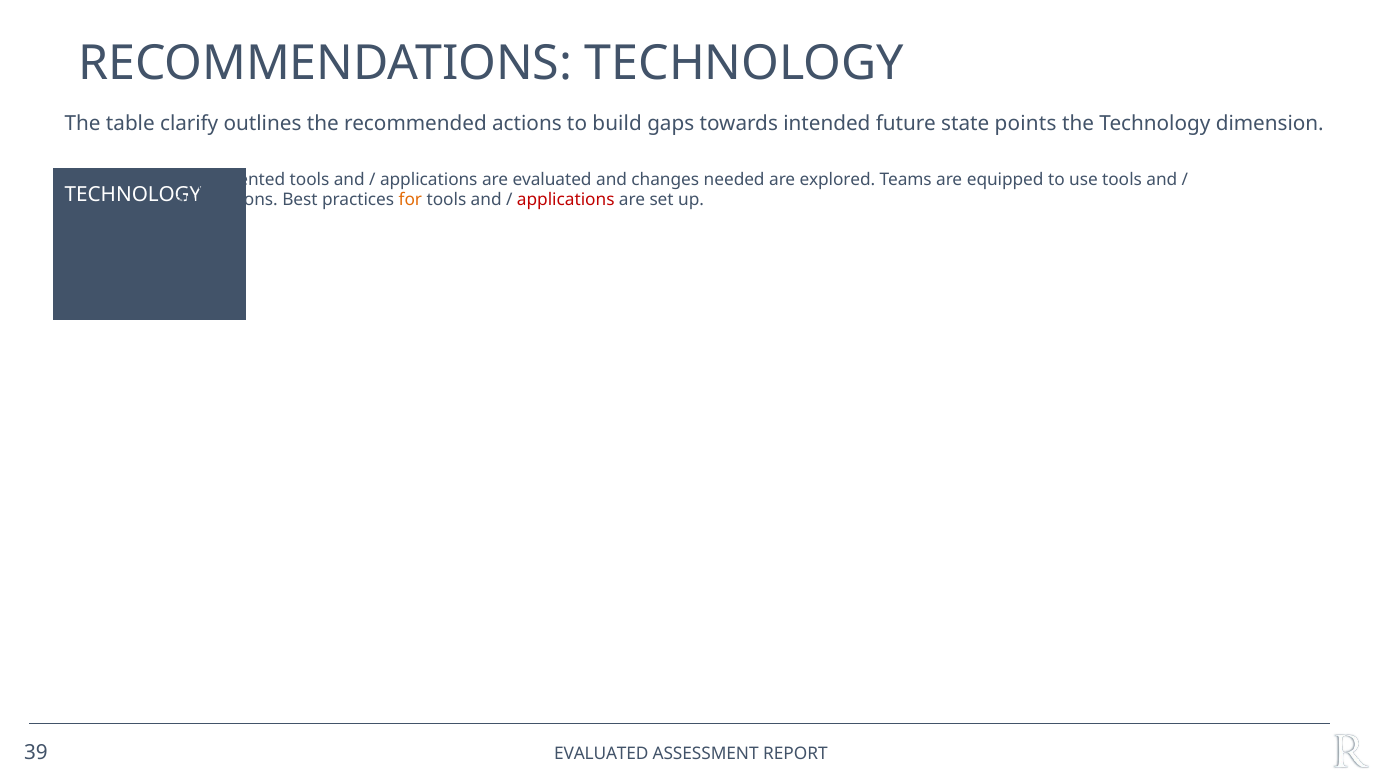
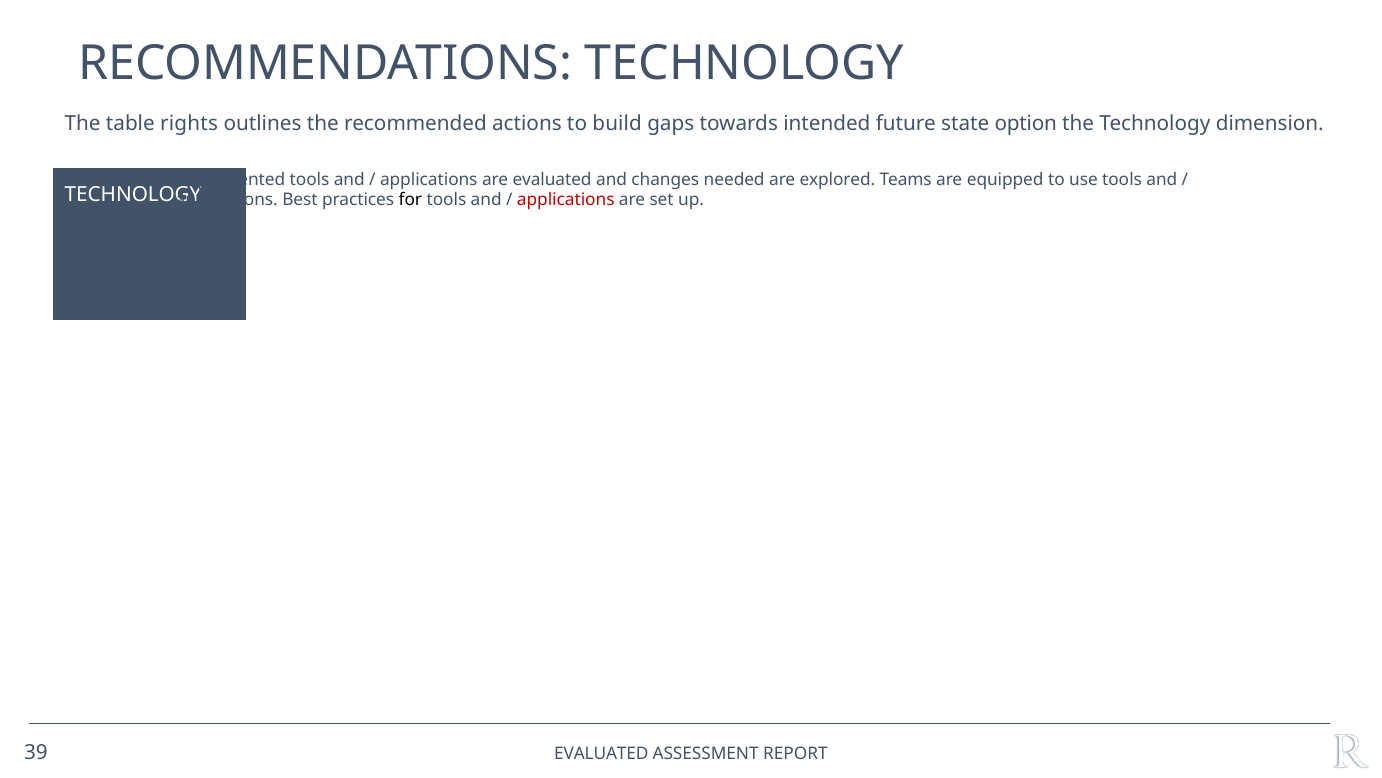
clarify: clarify -> rights
points: points -> option
for colour: orange -> black
